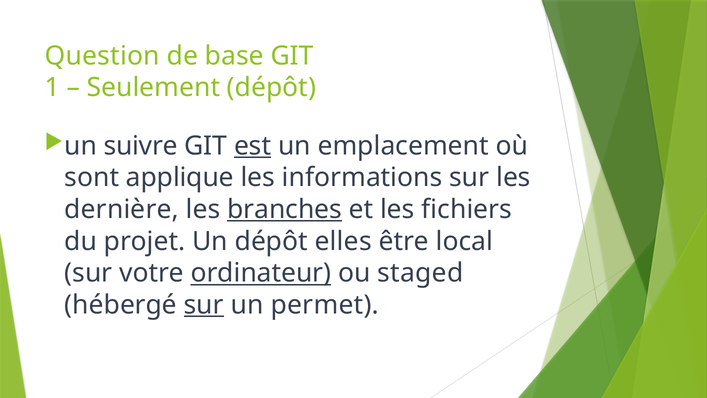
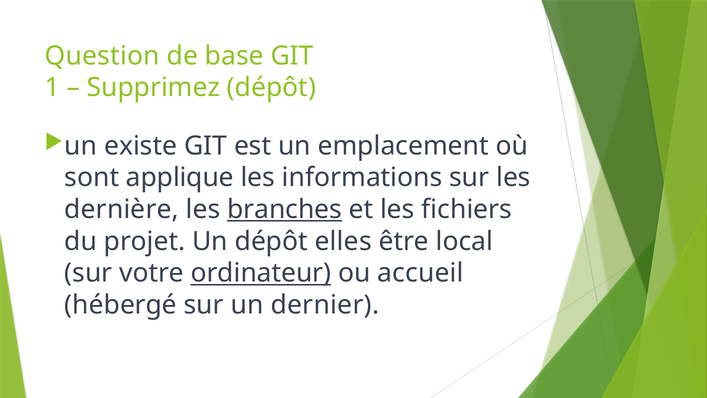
Seulement: Seulement -> Supprimez
suivre: suivre -> existe
est underline: present -> none
staged: staged -> accueil
sur at (204, 305) underline: present -> none
permet: permet -> dernier
